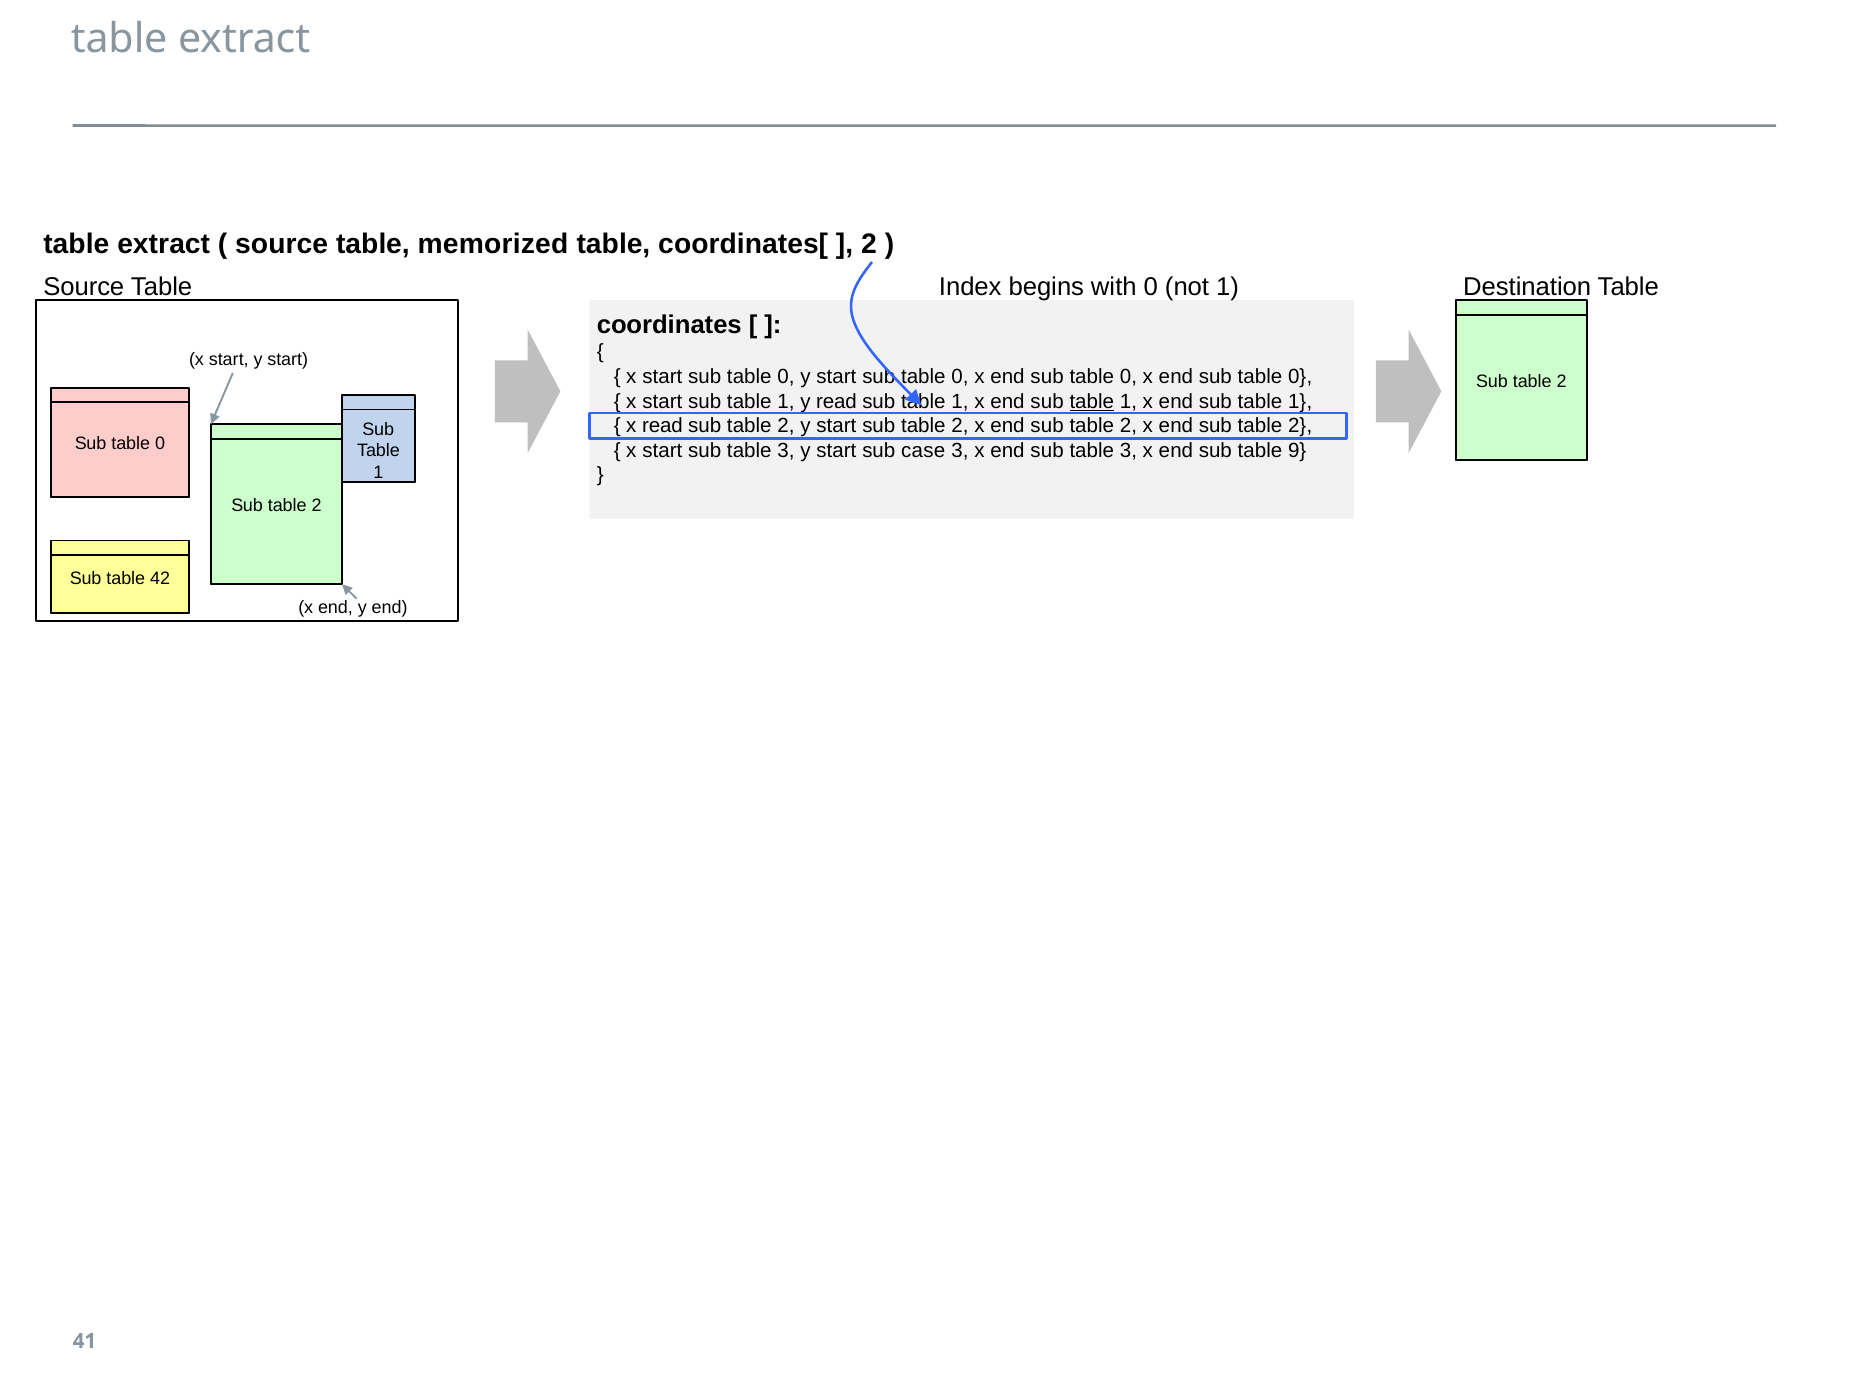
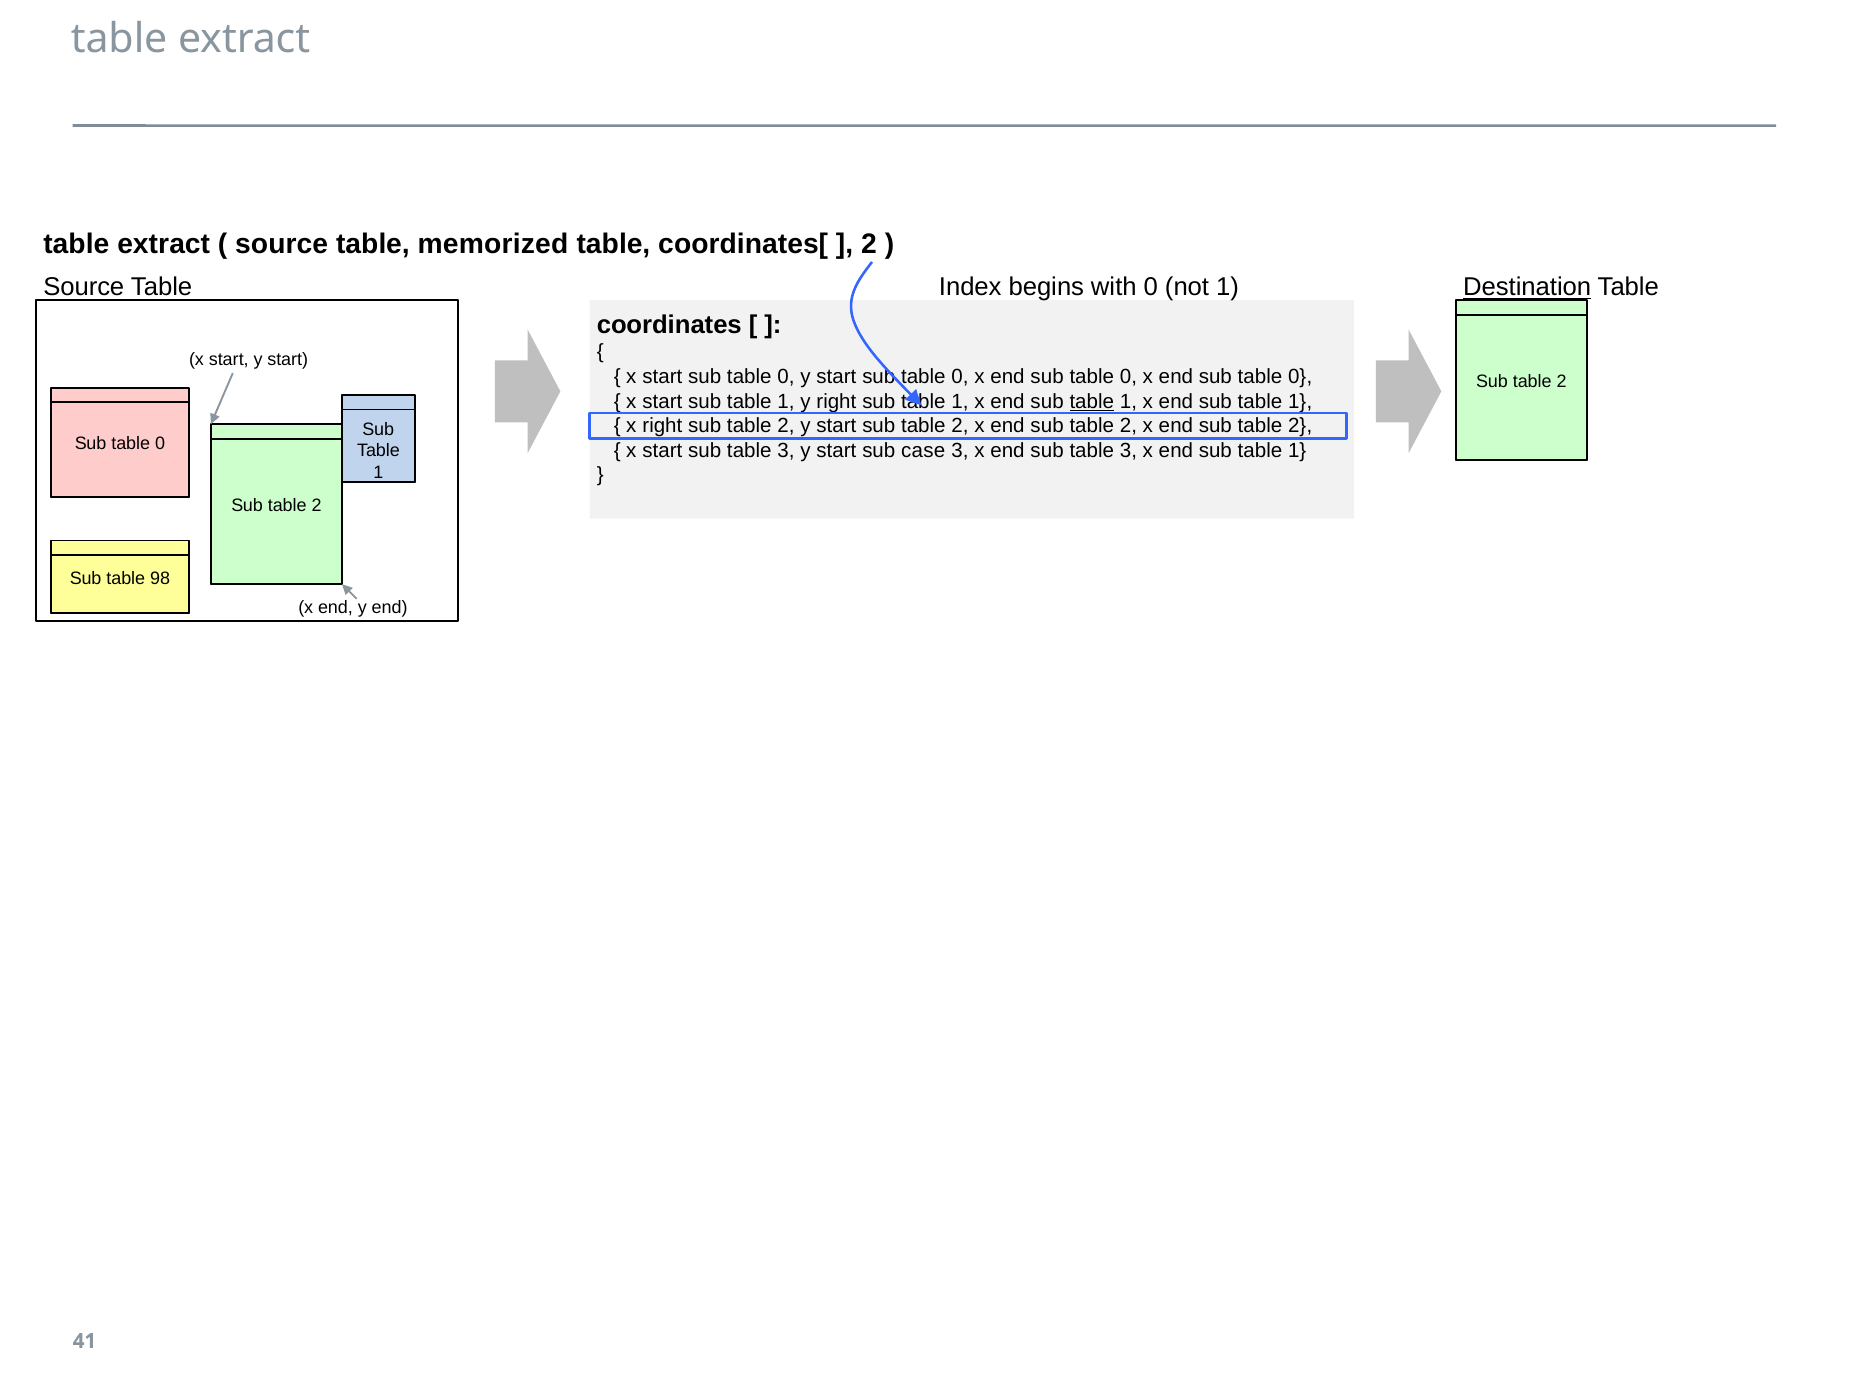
Destination underline: none -> present
y read: read -> right
x read: read -> right
9 at (1297, 450): 9 -> 1
42: 42 -> 98
